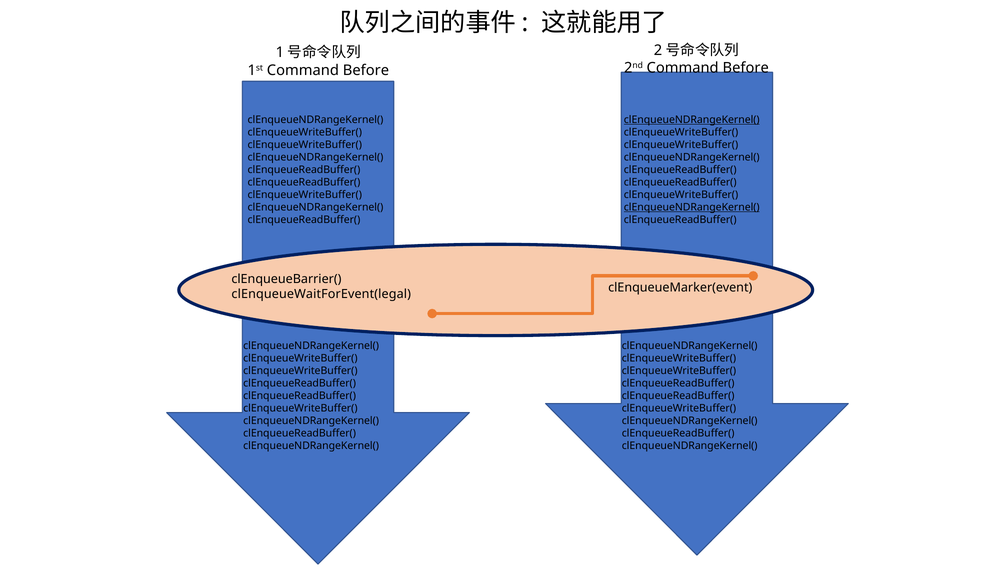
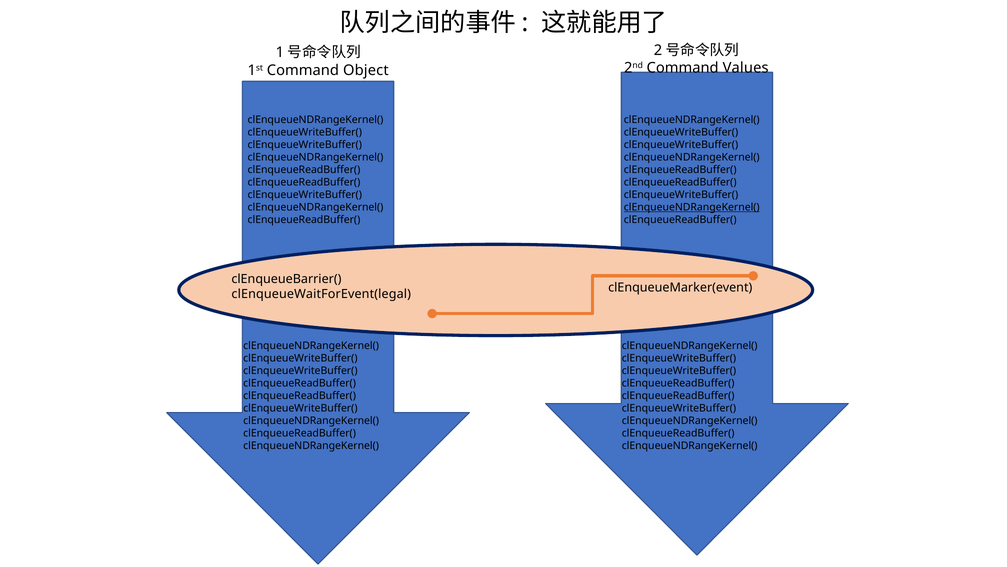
2nd Command Before: Before -> Values
1st Command Before: Before -> Object
clEnqueueNDRangeKernel( at (692, 120) underline: present -> none
